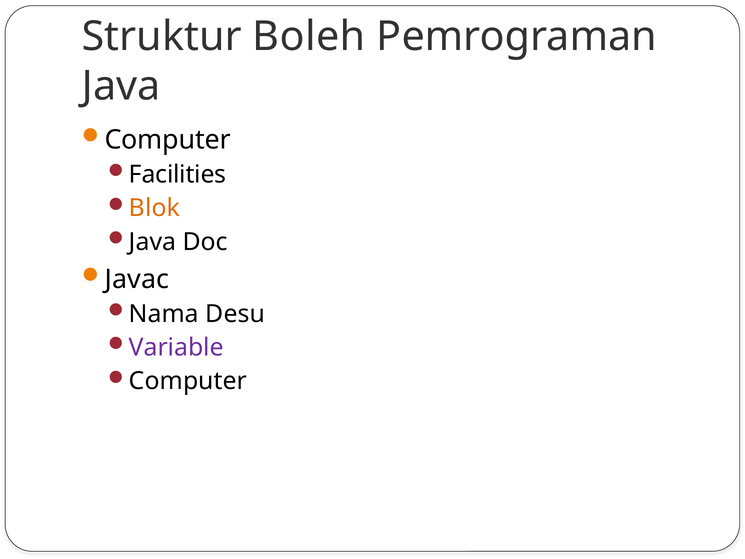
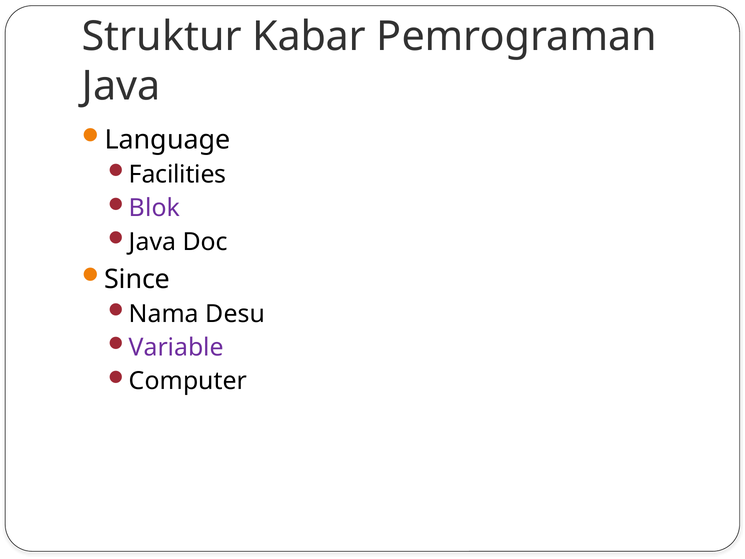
Boleh: Boleh -> Kabar
Computer at (168, 140): Computer -> Language
Blok colour: orange -> purple
Javac: Javac -> Since
